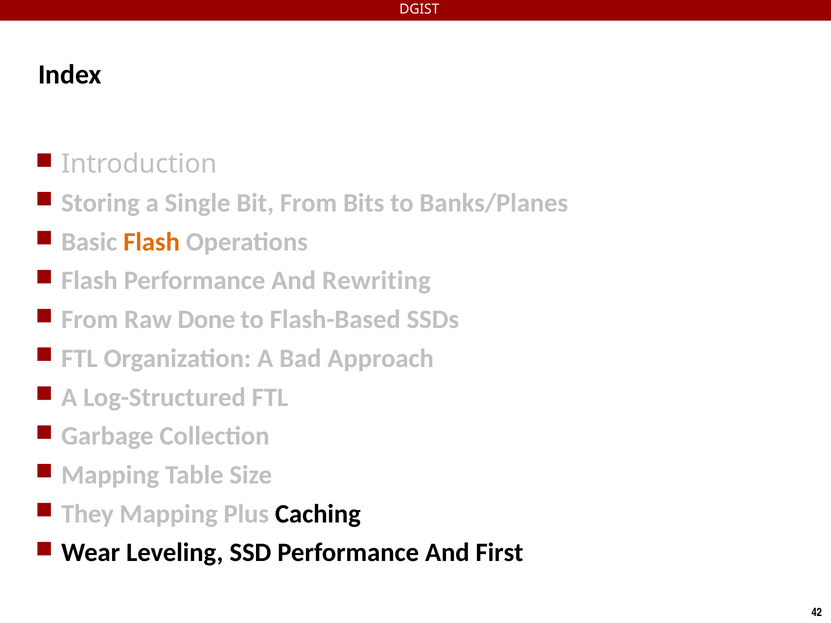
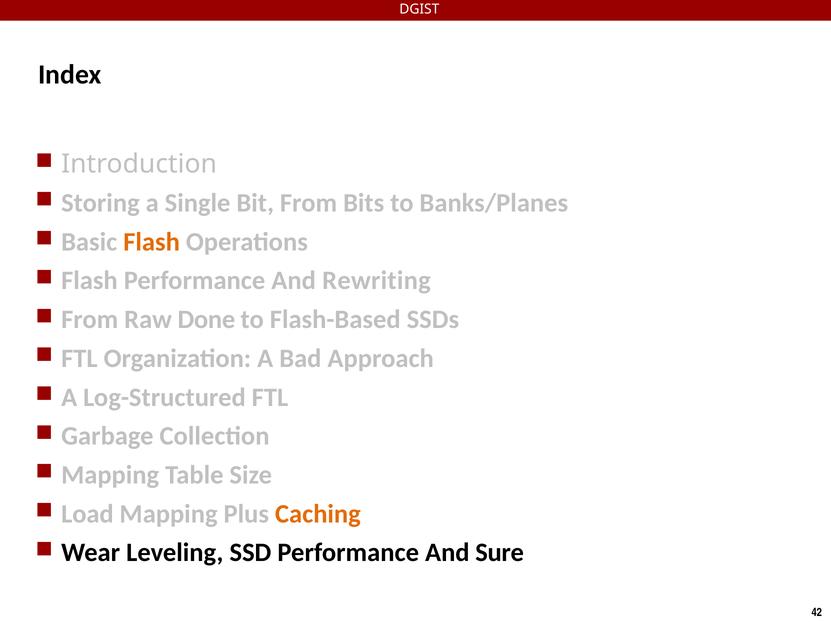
They: They -> Load
Caching colour: black -> orange
First: First -> Sure
